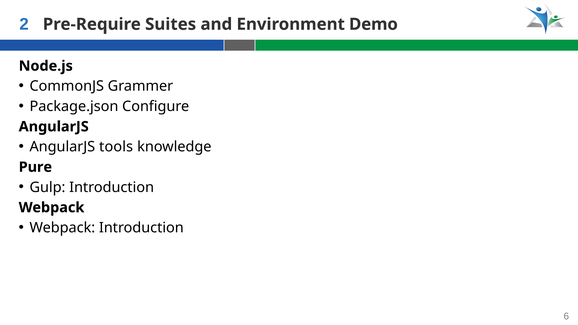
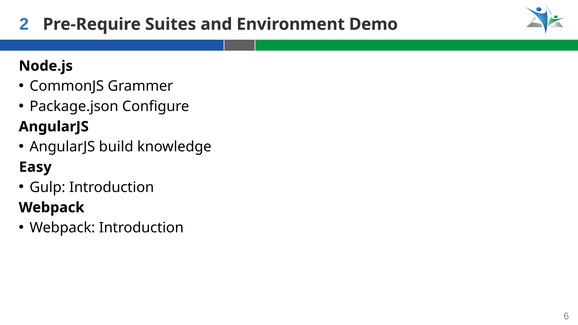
tools: tools -> build
Pure: Pure -> Easy
